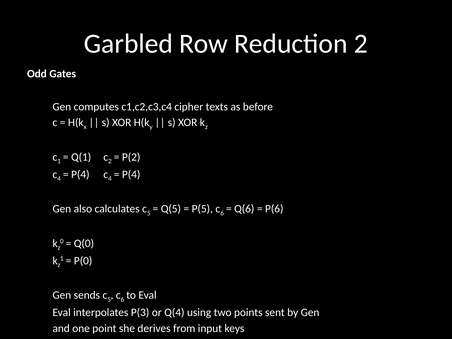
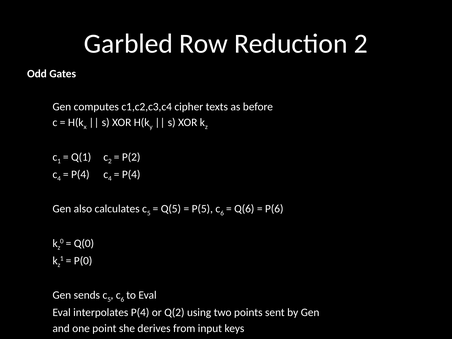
interpolates P(3: P(3 -> P(4
Q(4: Q(4 -> Q(2
